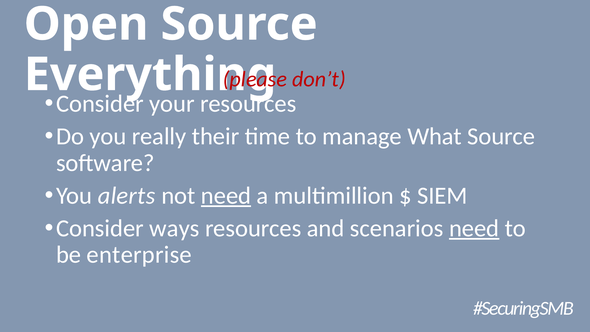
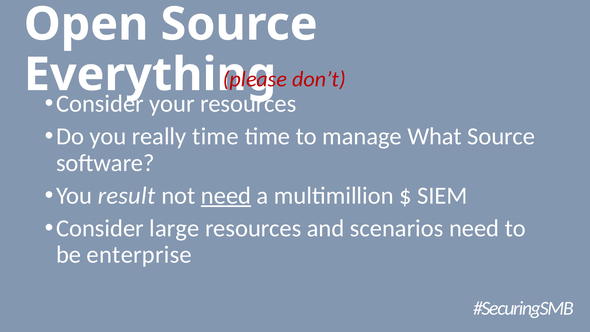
really their: their -> time
alerts: alerts -> result
ways: ways -> large
need at (474, 228) underline: present -> none
